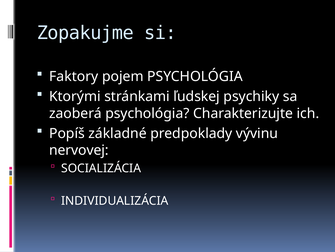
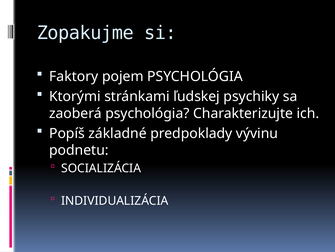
nervovej: nervovej -> podnetu
